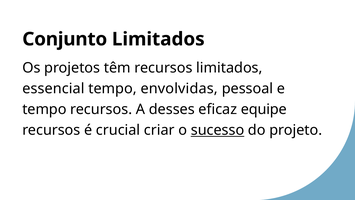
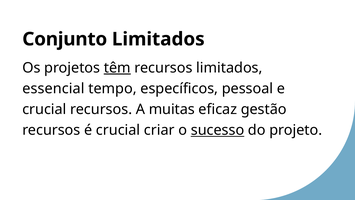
têm underline: none -> present
envolvidas: envolvidas -> específicos
tempo at (44, 109): tempo -> crucial
desses: desses -> muitas
equipe: equipe -> gestão
